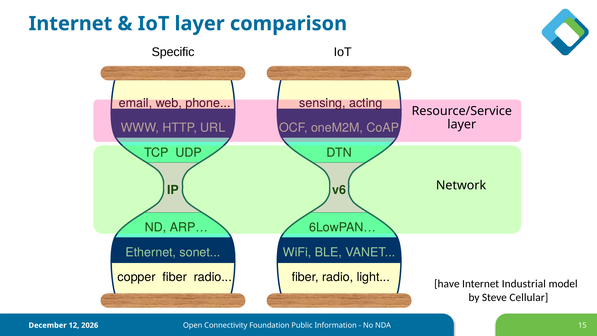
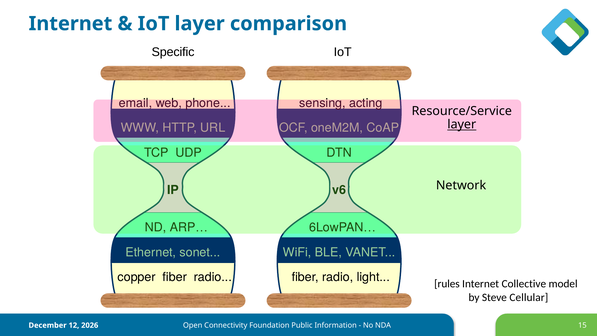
layer at (462, 125) underline: none -> present
have: have -> rules
Industrial: Industrial -> Collective
